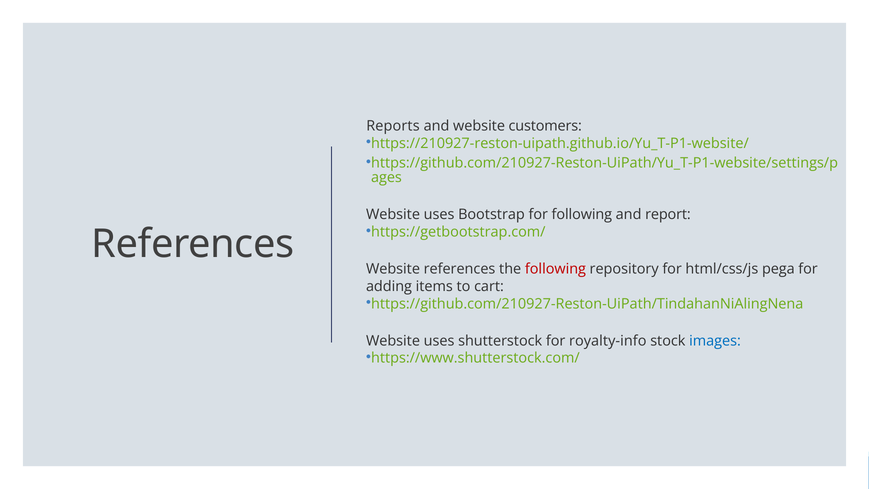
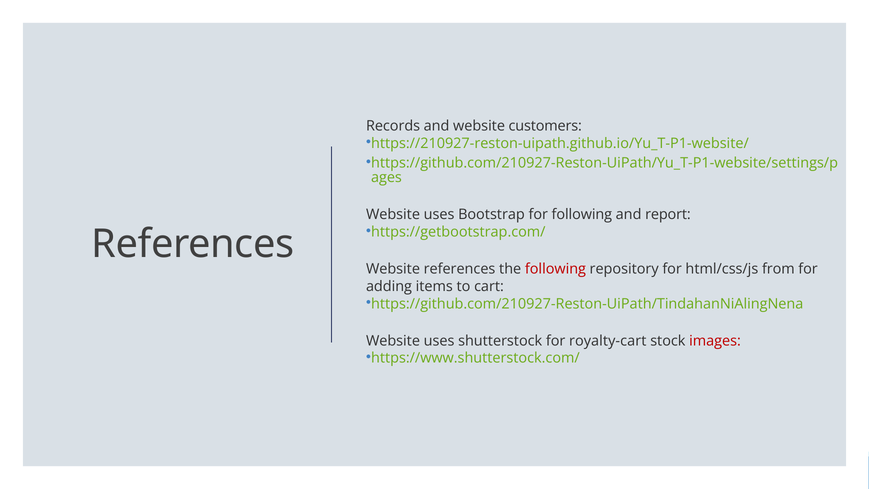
Reports: Reports -> Records
pega: pega -> from
royalty-info: royalty-info -> royalty-cart
images colour: blue -> red
